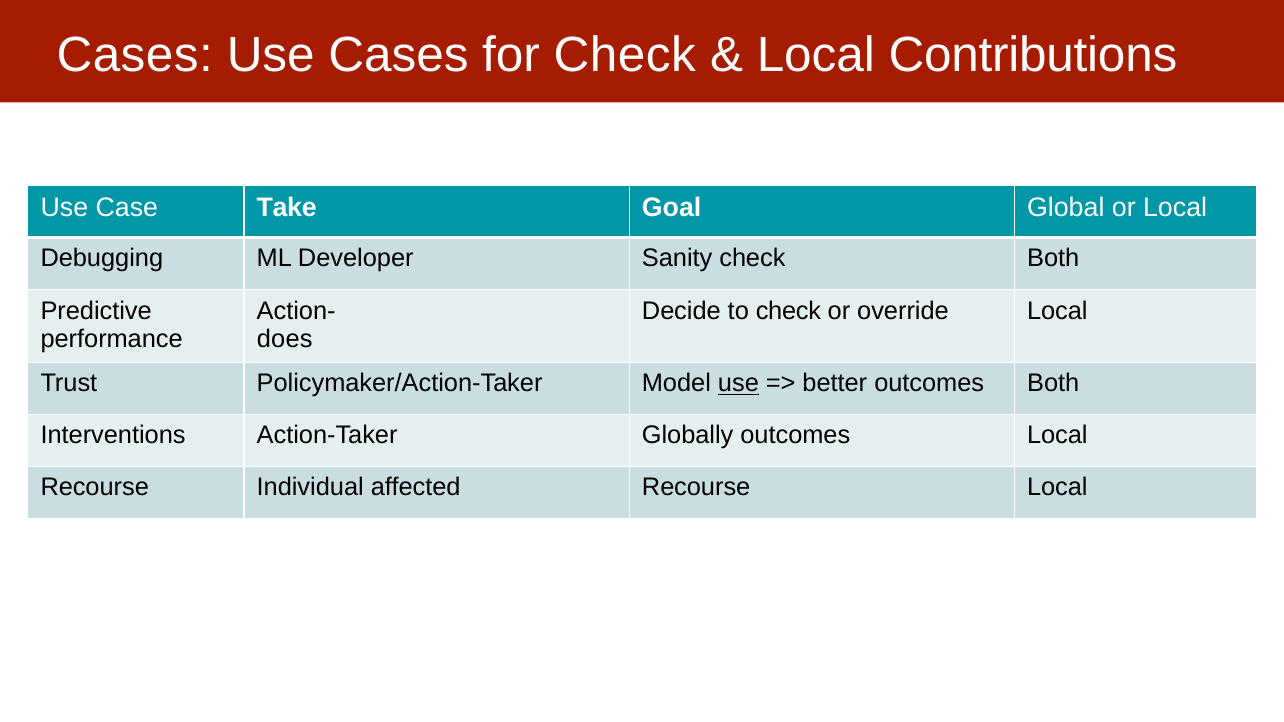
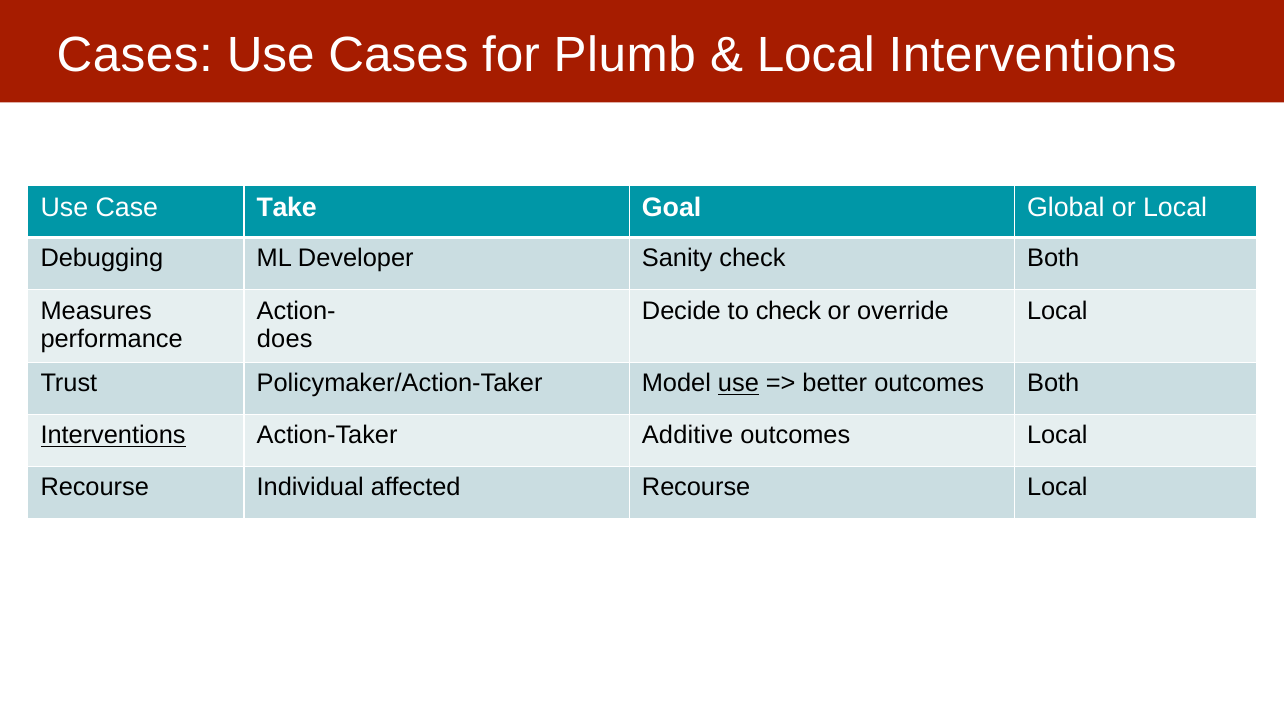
for Check: Check -> Plumb
Local Contributions: Contributions -> Interventions
Predictive: Predictive -> Measures
Interventions at (113, 436) underline: none -> present
Globally: Globally -> Additive
